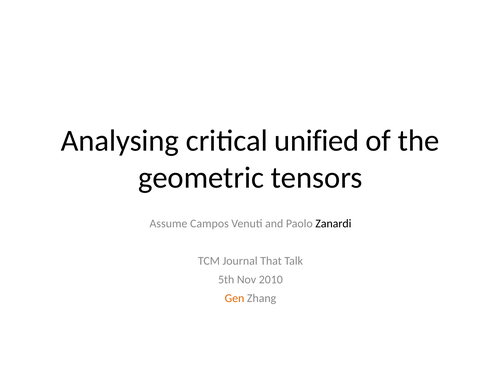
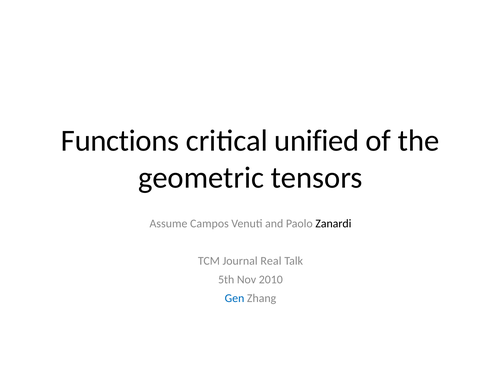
Analysing: Analysing -> Functions
That: That -> Real
Gen colour: orange -> blue
